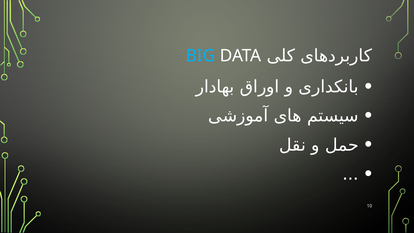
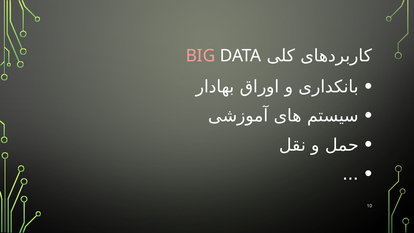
BIG colour: light blue -> pink
